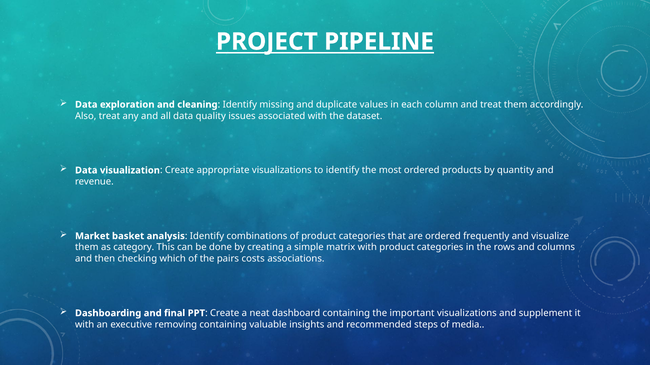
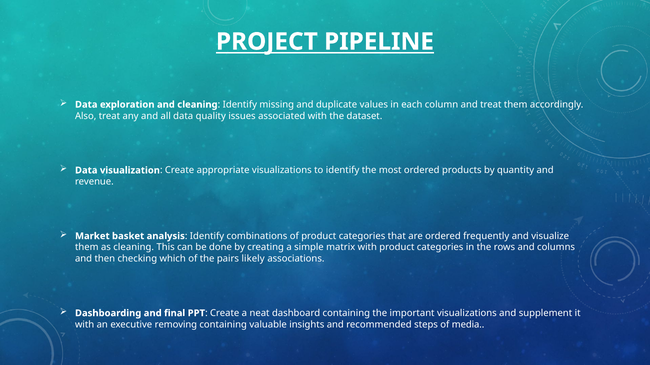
as category: category -> cleaning
costs: costs -> likely
